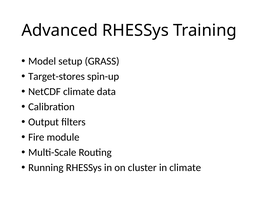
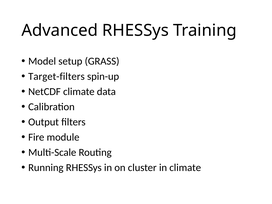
Target-stores: Target-stores -> Target-filters
